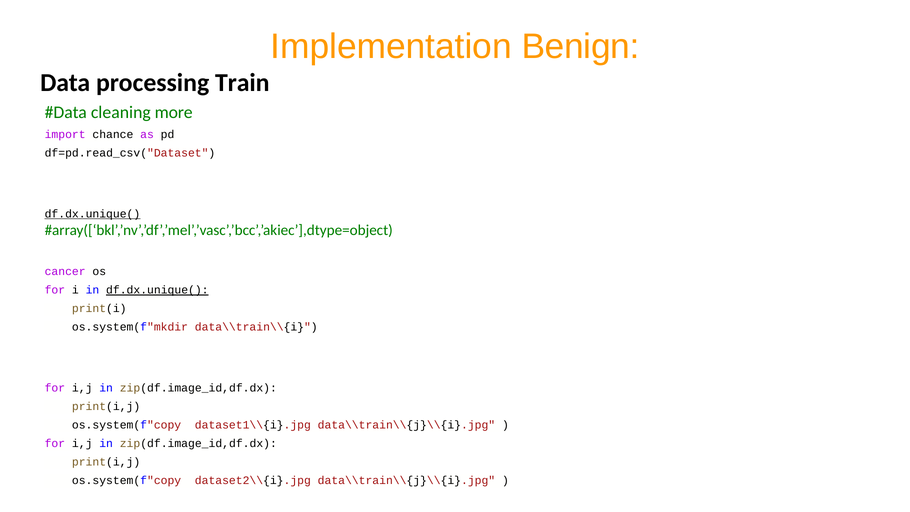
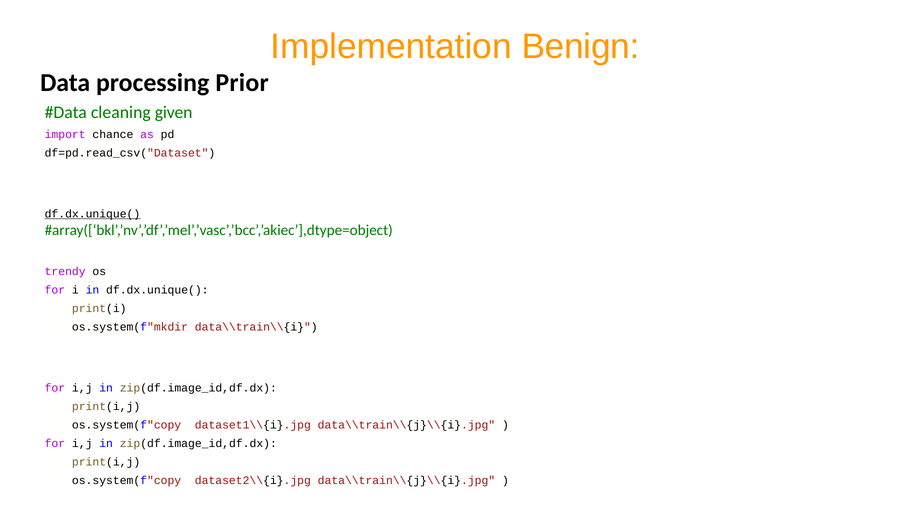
Train: Train -> Prior
more: more -> given
cancer: cancer -> trendy
df.dx.unique( at (157, 290) underline: present -> none
